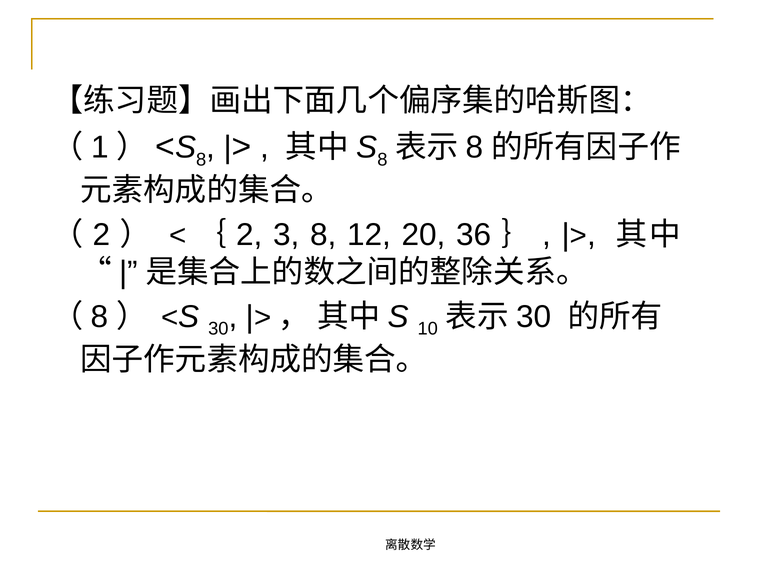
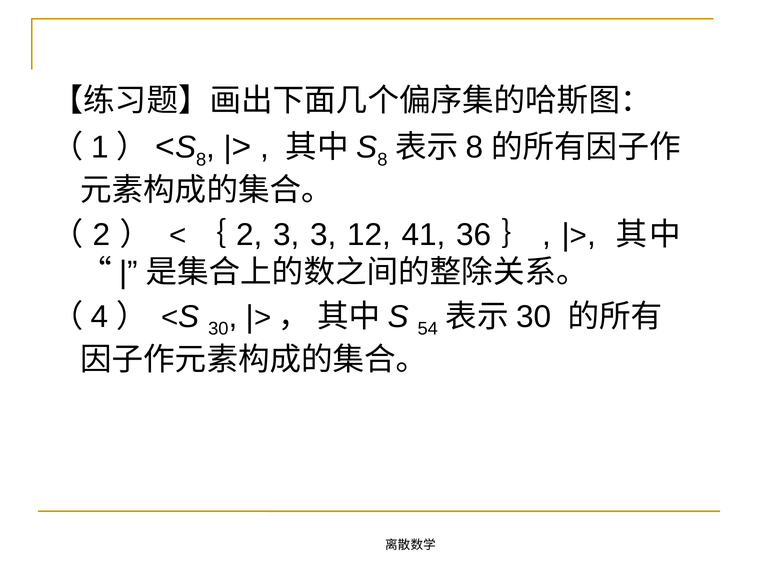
3 8: 8 -> 3
20: 20 -> 41
8 at (100, 317): 8 -> 4
10: 10 -> 54
